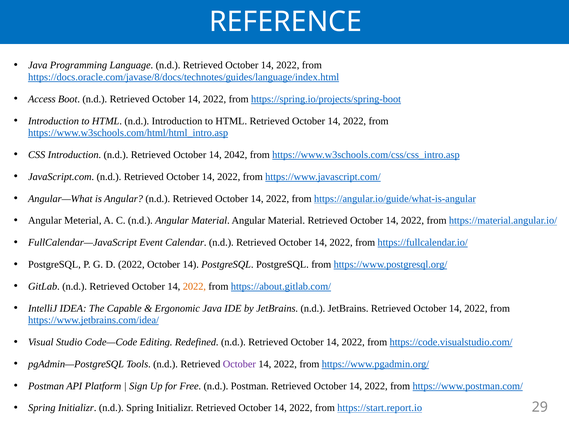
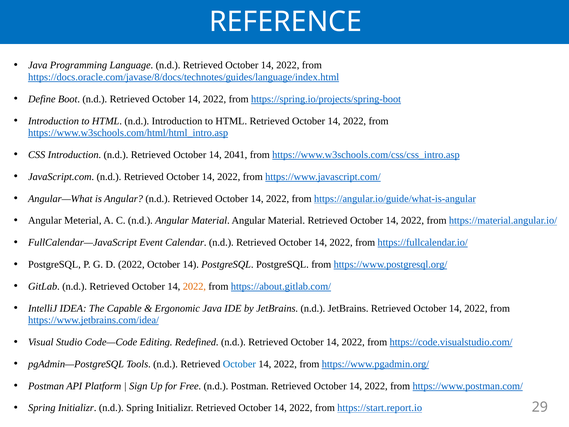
Access: Access -> Define
2042: 2042 -> 2041
October at (239, 364) colour: purple -> blue
